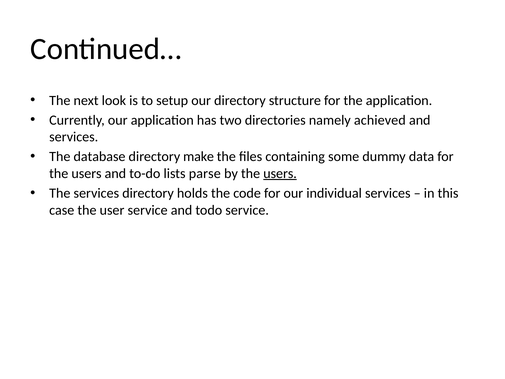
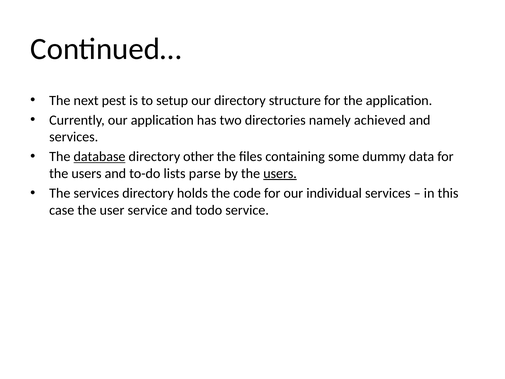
look: look -> pest
database underline: none -> present
make: make -> other
